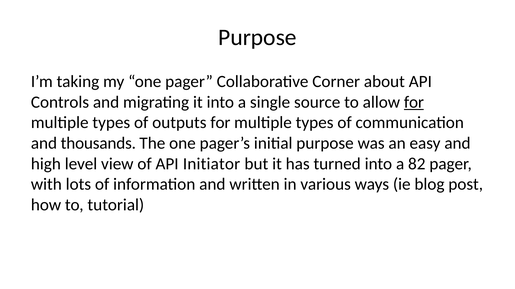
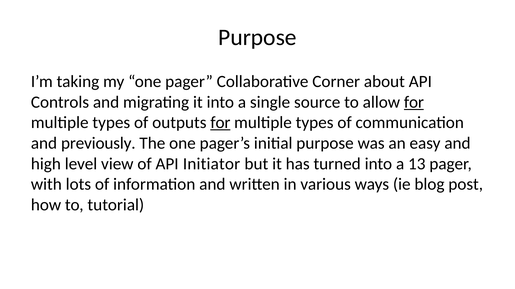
for at (220, 123) underline: none -> present
thousands: thousands -> previously
82: 82 -> 13
